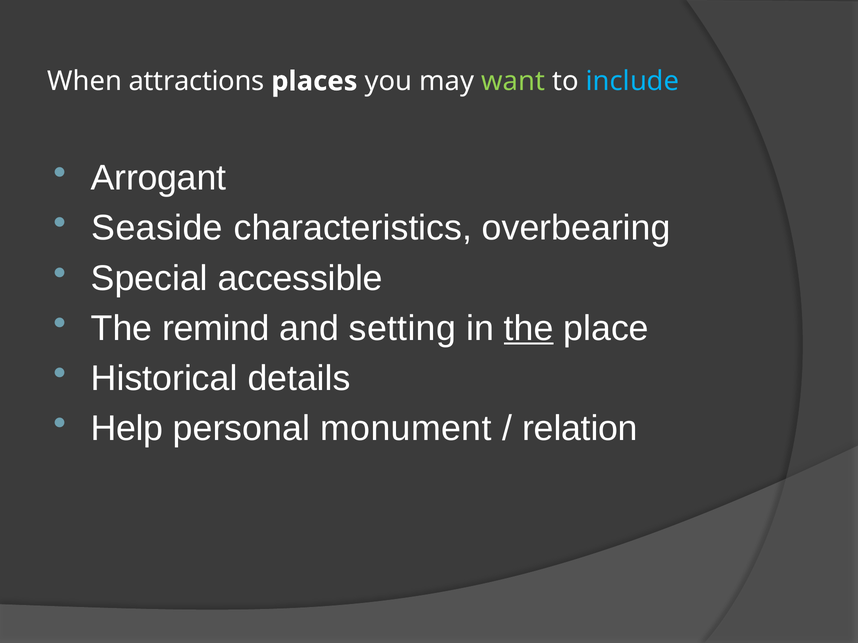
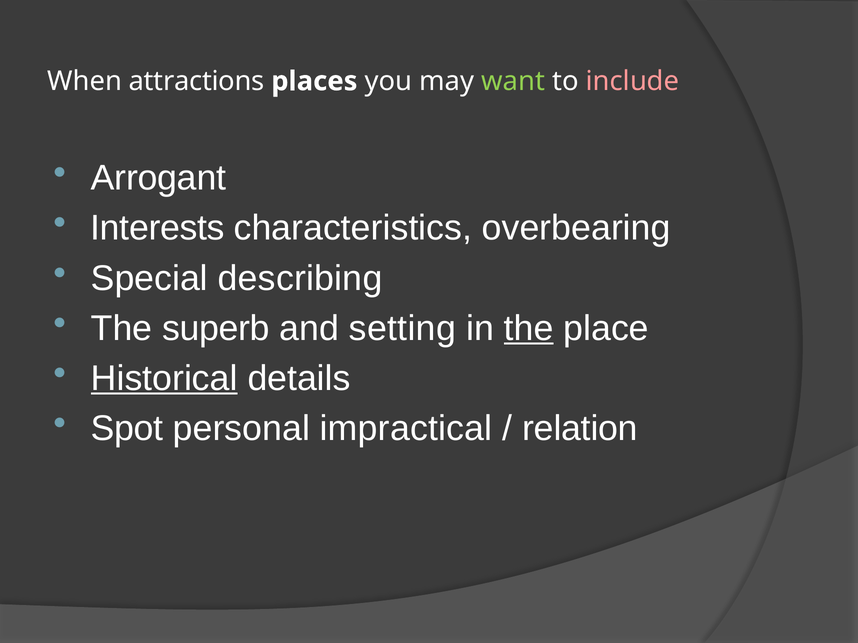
include colour: light blue -> pink
Seaside: Seaside -> Interests
accessible: accessible -> describing
remind: remind -> superb
Historical underline: none -> present
Help: Help -> Spot
monument: monument -> impractical
